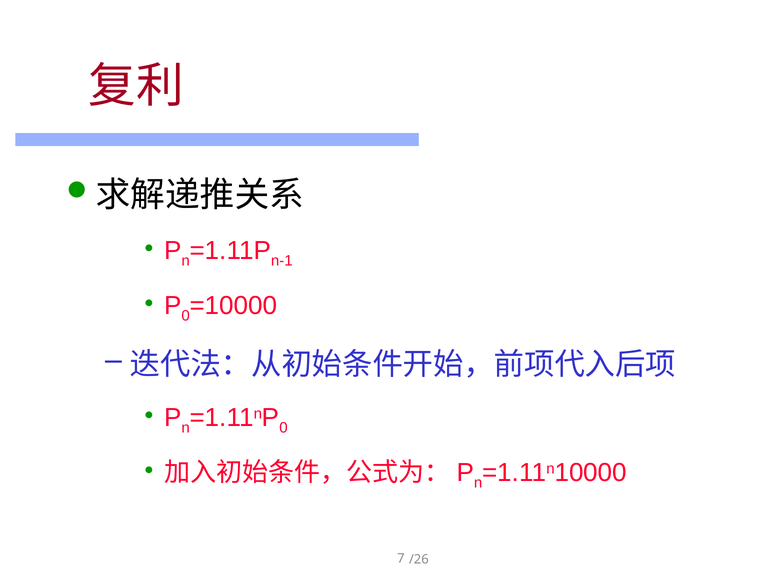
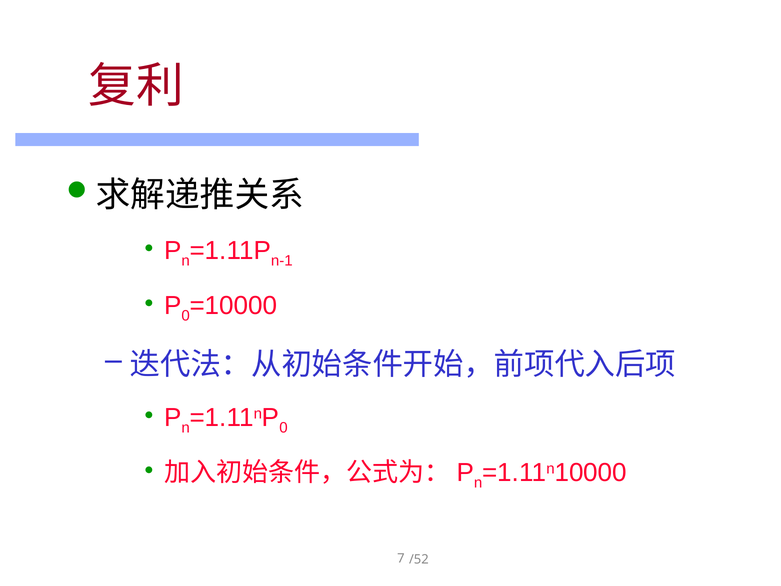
/26: /26 -> /52
